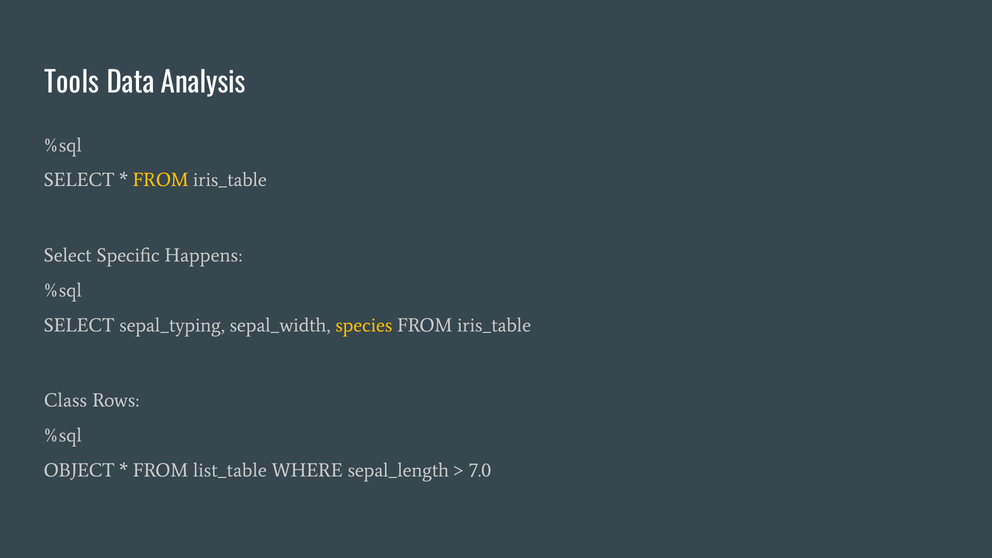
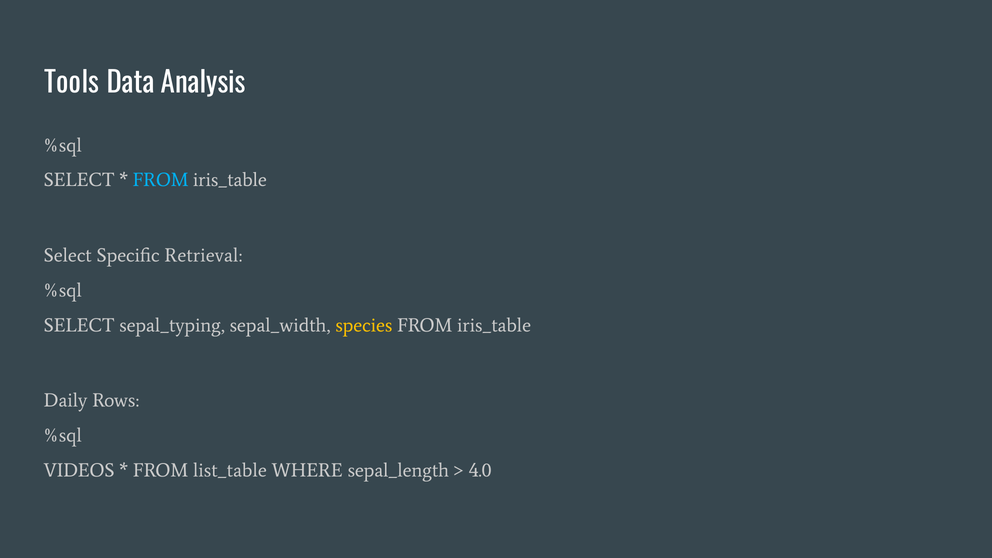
FROM at (161, 180) colour: yellow -> light blue
Happens: Happens -> Retrieval
Class: Class -> Daily
OBJECT: OBJECT -> VIDEOS
7.0: 7.0 -> 4.0
